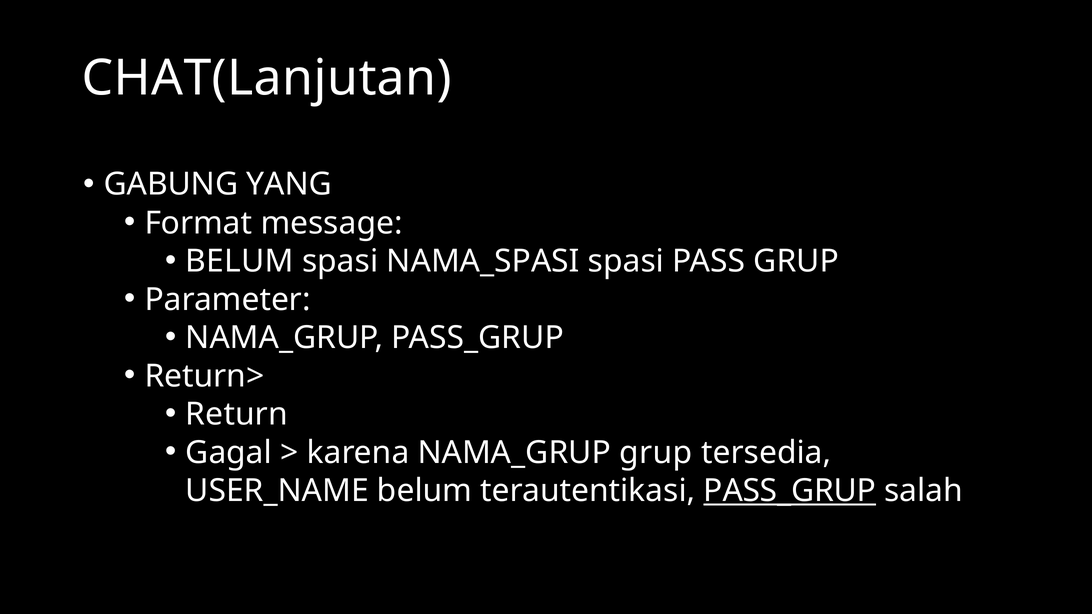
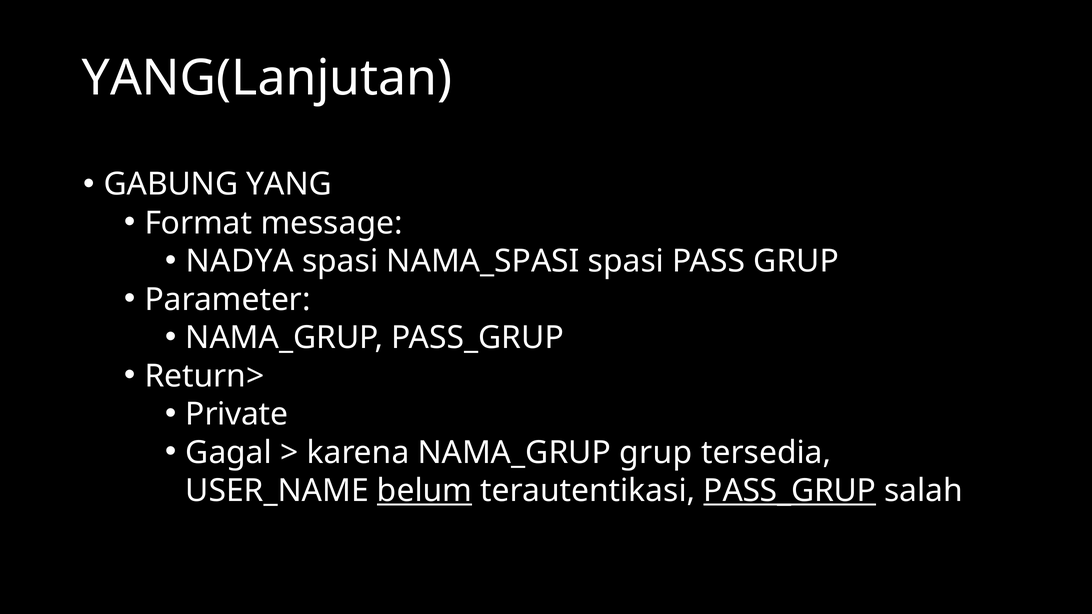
CHAT(Lanjutan: CHAT(Lanjutan -> YANG(Lanjutan
BELUM at (240, 261): BELUM -> NADYA
Return: Return -> Private
belum at (425, 491) underline: none -> present
